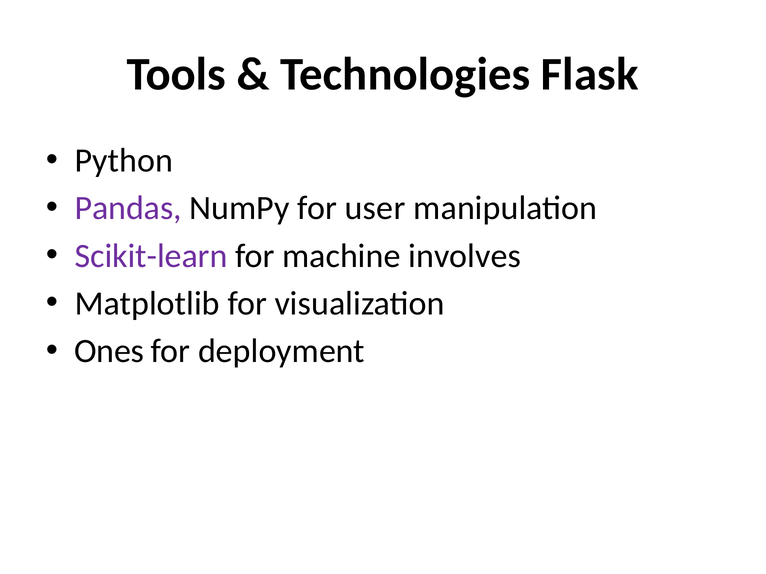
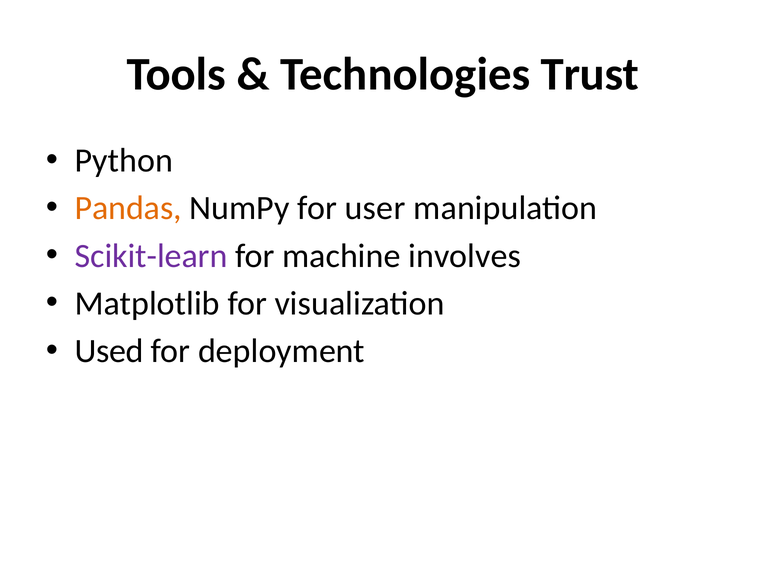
Flask: Flask -> Trust
Pandas colour: purple -> orange
Ones: Ones -> Used
